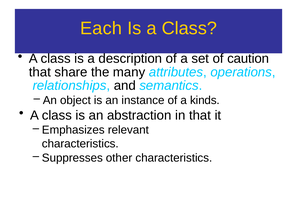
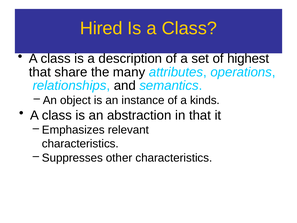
Each: Each -> Hired
caution: caution -> highest
